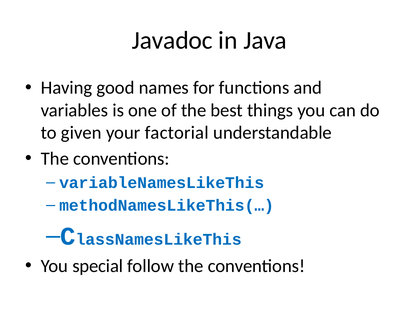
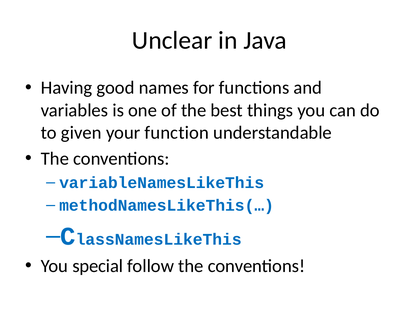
Javadoc: Javadoc -> Unclear
factorial: factorial -> function
